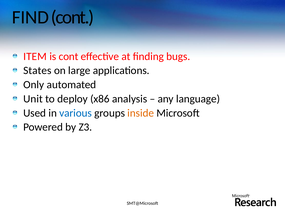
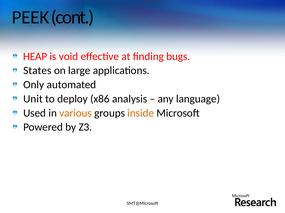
FIND: FIND -> PEEK
ITEM: ITEM -> HEAP
is cont: cont -> void
various colour: blue -> orange
